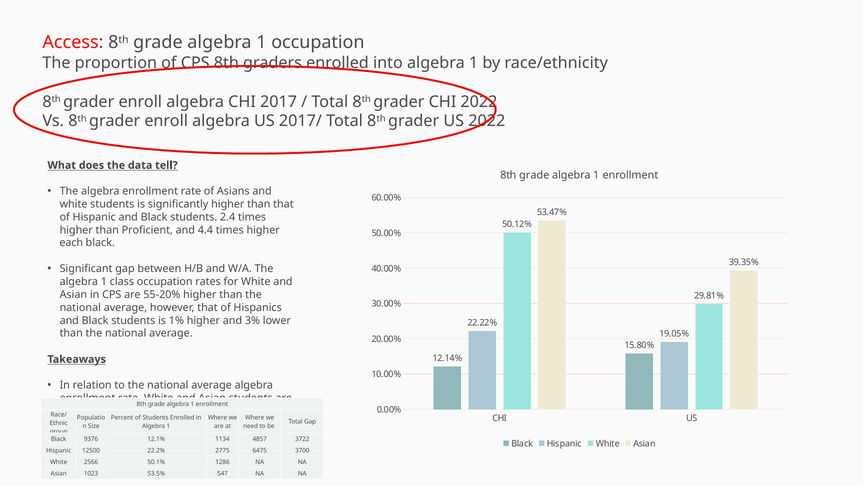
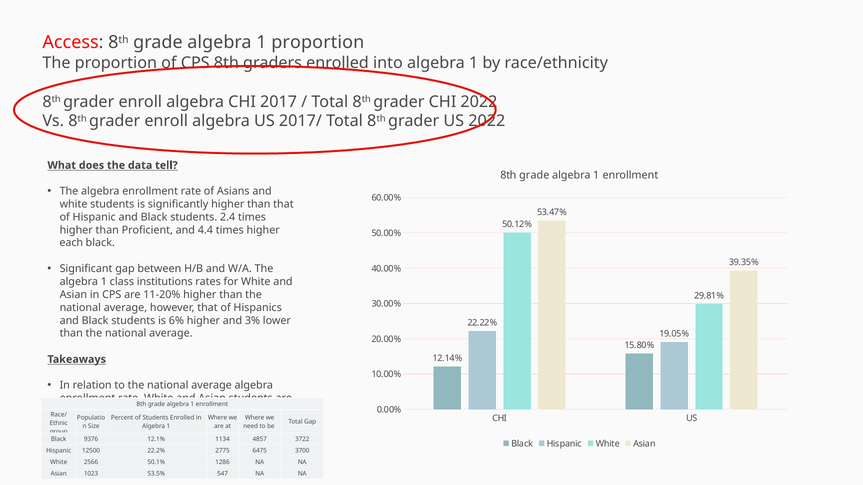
1 occupation: occupation -> proportion
class occupation: occupation -> institutions
55-20%: 55-20% -> 11-20%
1%: 1% -> 6%
